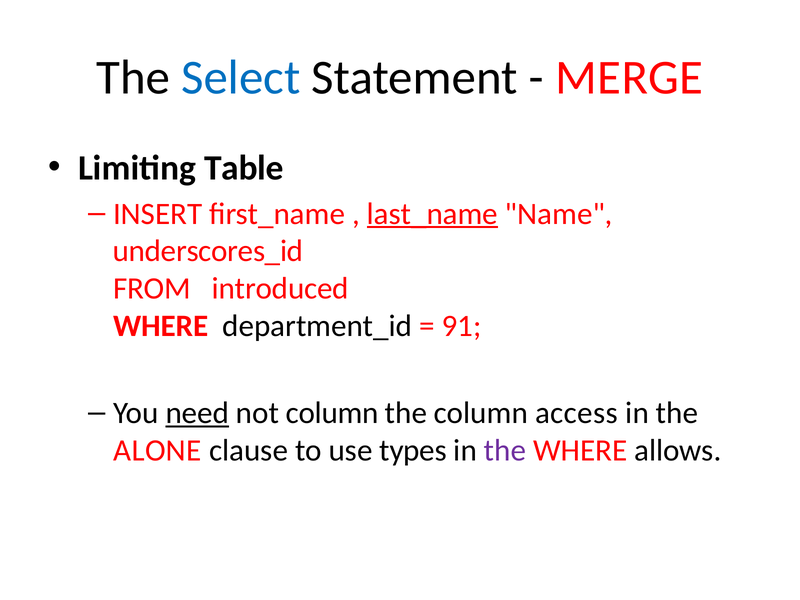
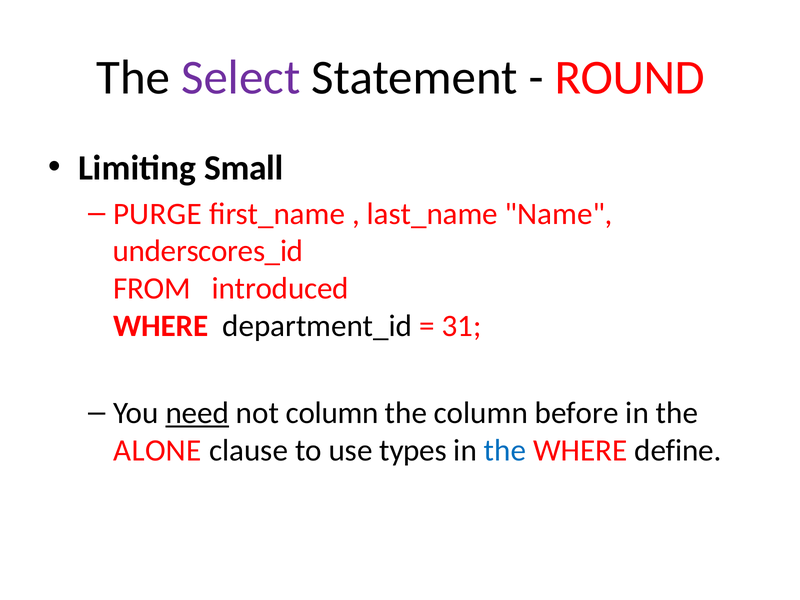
Select colour: blue -> purple
MERGE: MERGE -> ROUND
Table: Table -> Small
INSERT: INSERT -> PURGE
last_name underline: present -> none
91: 91 -> 31
access: access -> before
the at (505, 450) colour: purple -> blue
allows: allows -> define
